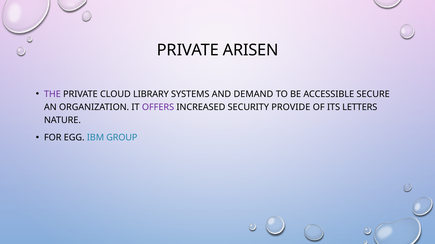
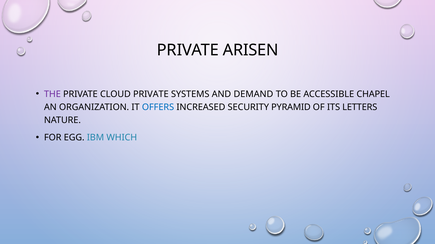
CLOUD LIBRARY: LIBRARY -> PRIVATE
SECURE: SECURE -> CHAPEL
OFFERS colour: purple -> blue
PROVIDE: PROVIDE -> PYRAMID
GROUP: GROUP -> WHICH
